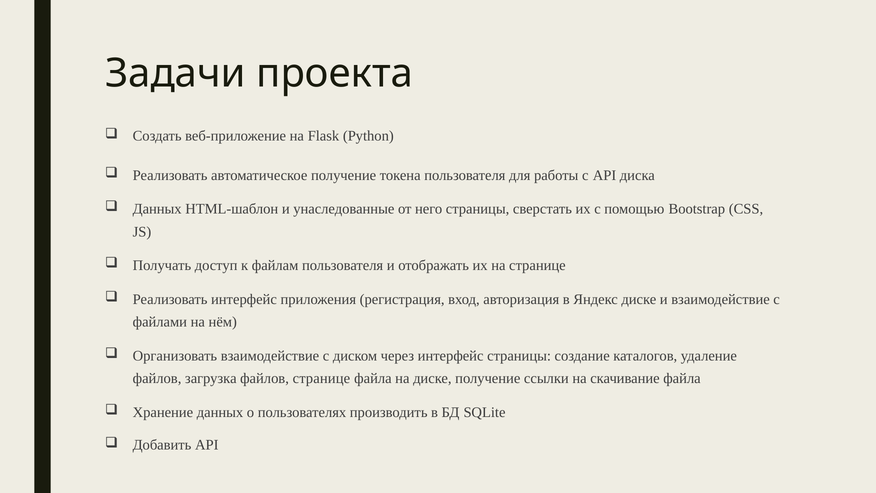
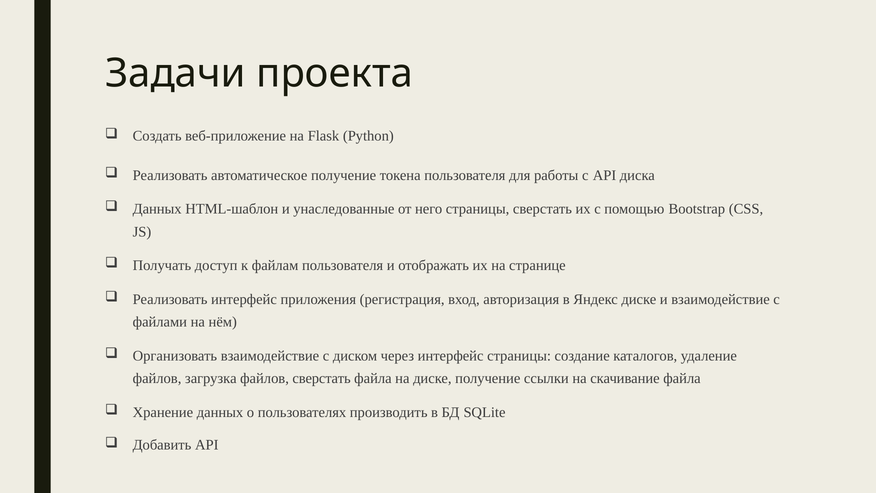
файлов странице: странице -> сверстать
